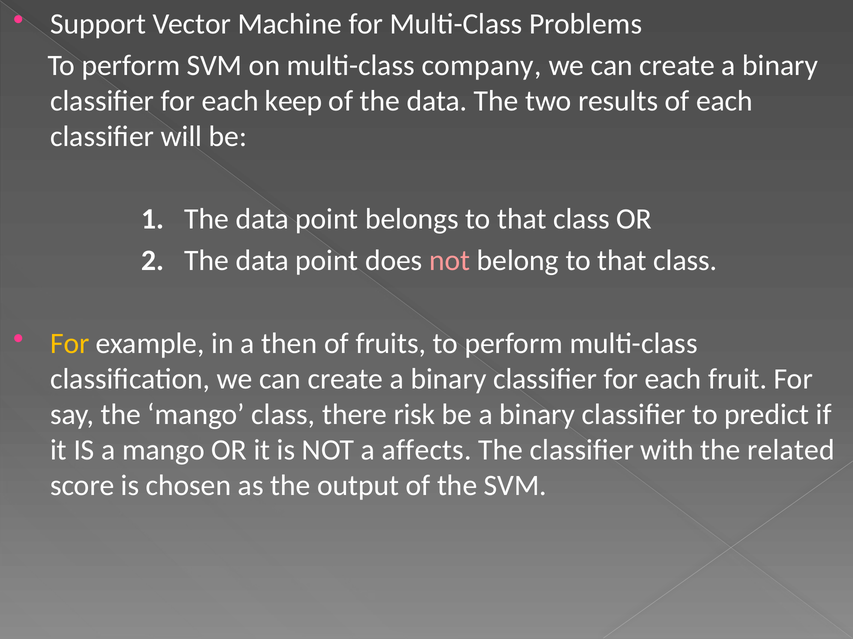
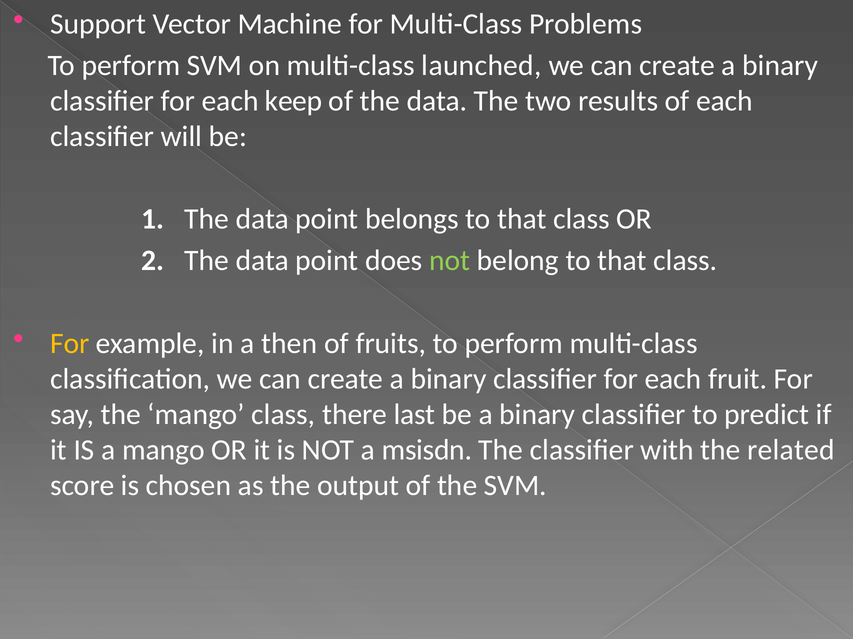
company: company -> launched
not at (450, 261) colour: pink -> light green
risk: risk -> last
affects: affects -> msisdn
